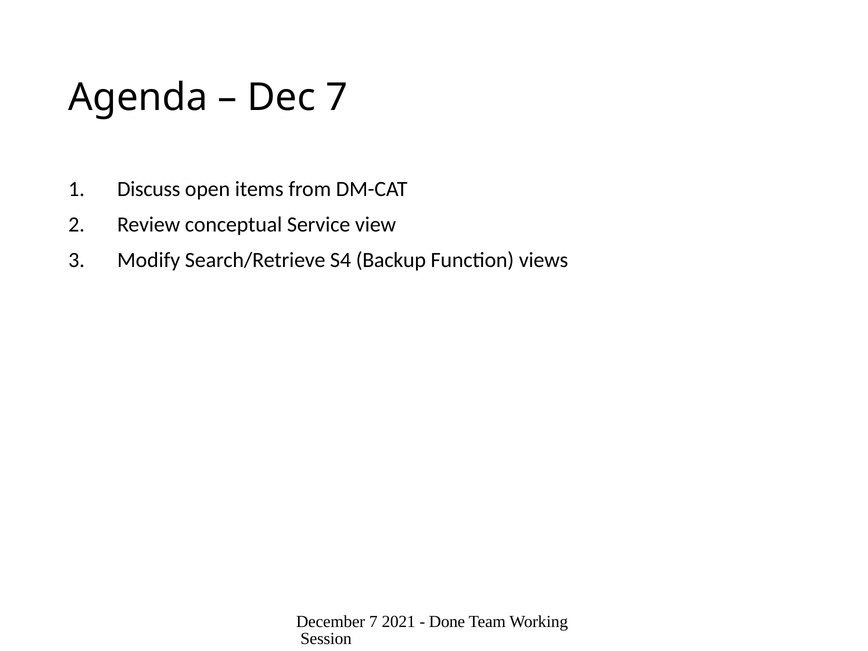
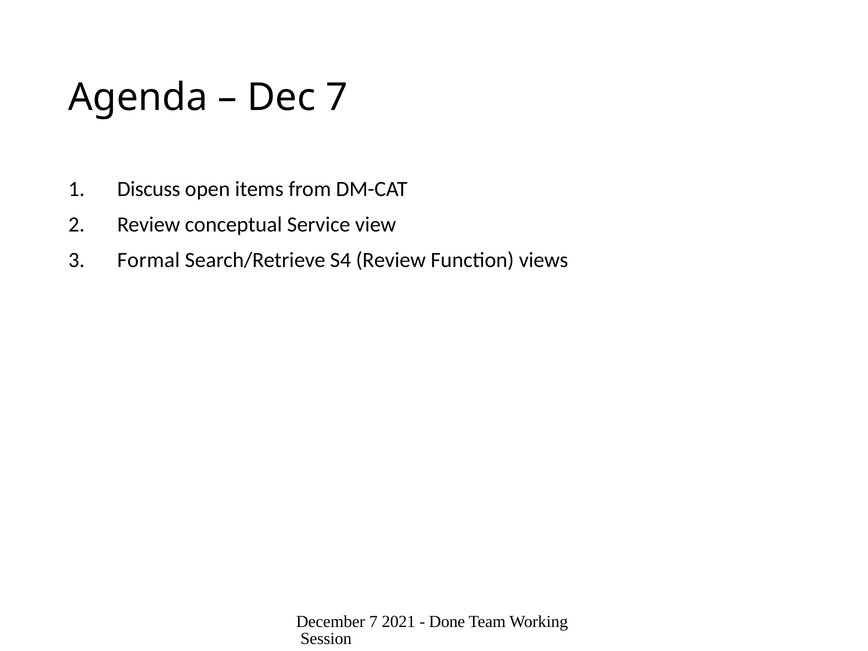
Modify: Modify -> Formal
S4 Backup: Backup -> Review
